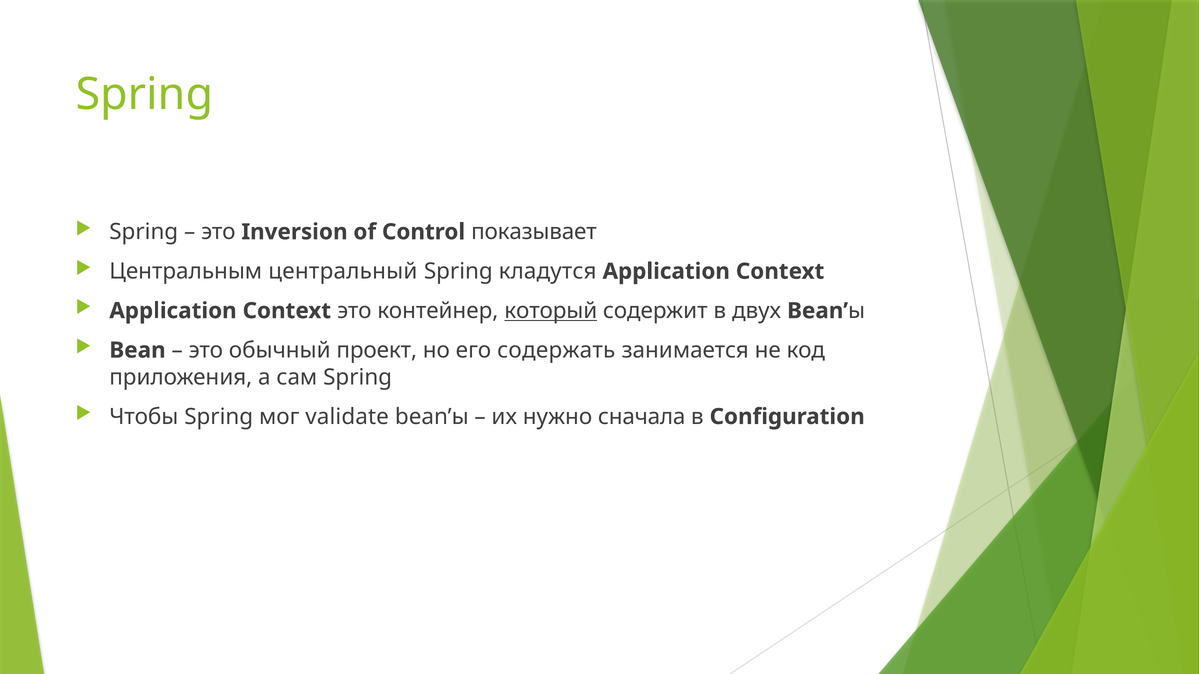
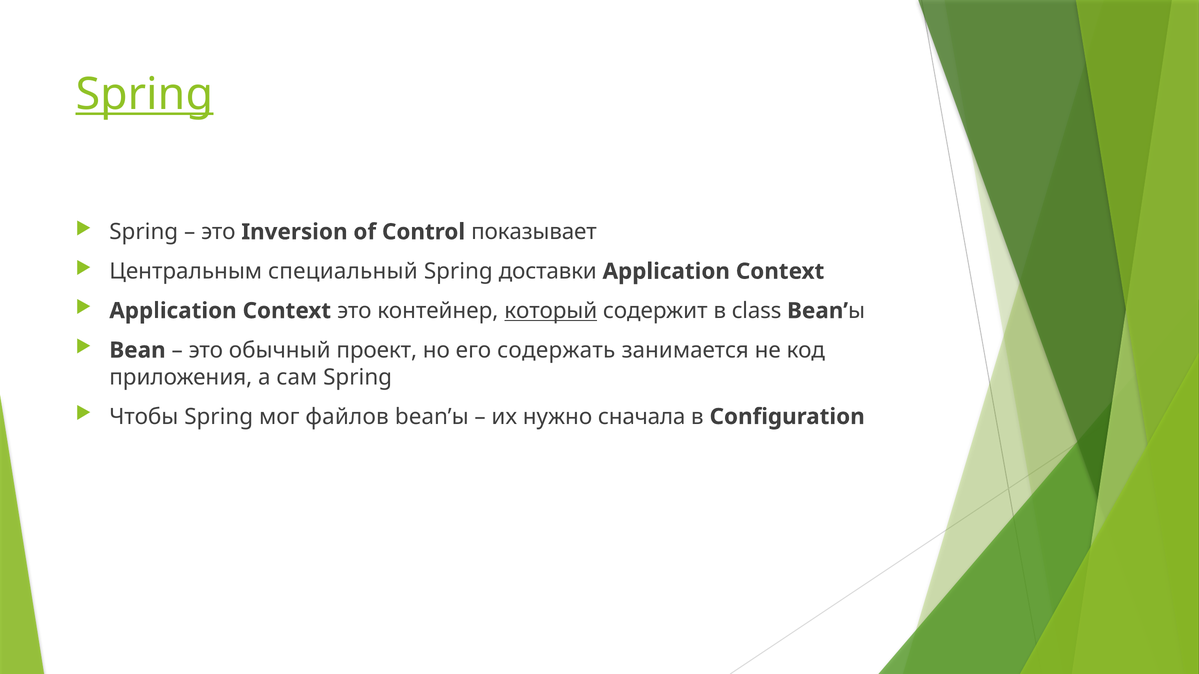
Spring at (144, 95) underline: none -> present
центральный: центральный -> специальный
кладутся: кладутся -> доставки
двух: двух -> class
validate: validate -> файлов
